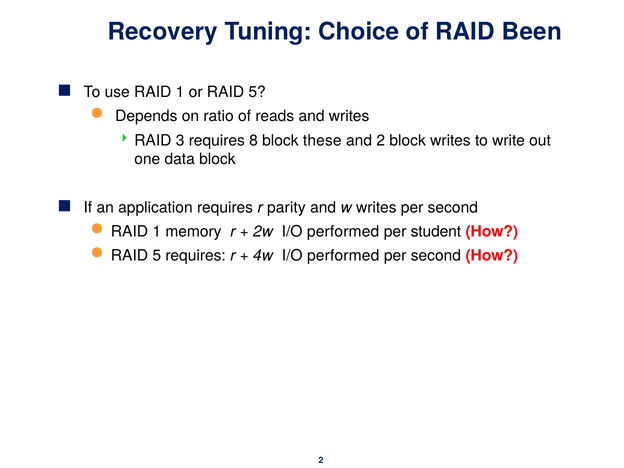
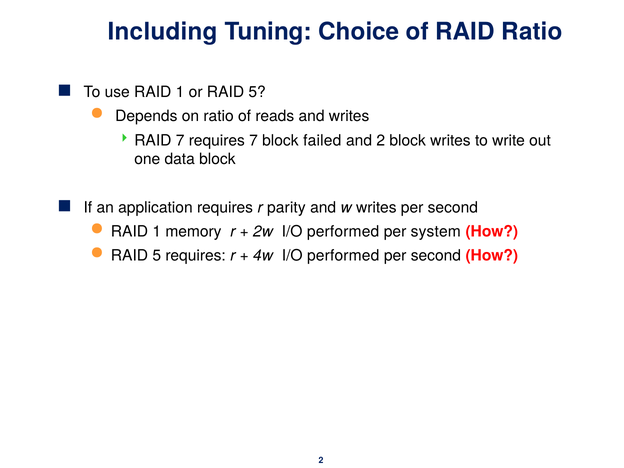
Recovery: Recovery -> Including
RAID Been: Been -> Ratio
RAID 3: 3 -> 7
requires 8: 8 -> 7
these: these -> failed
student: student -> system
